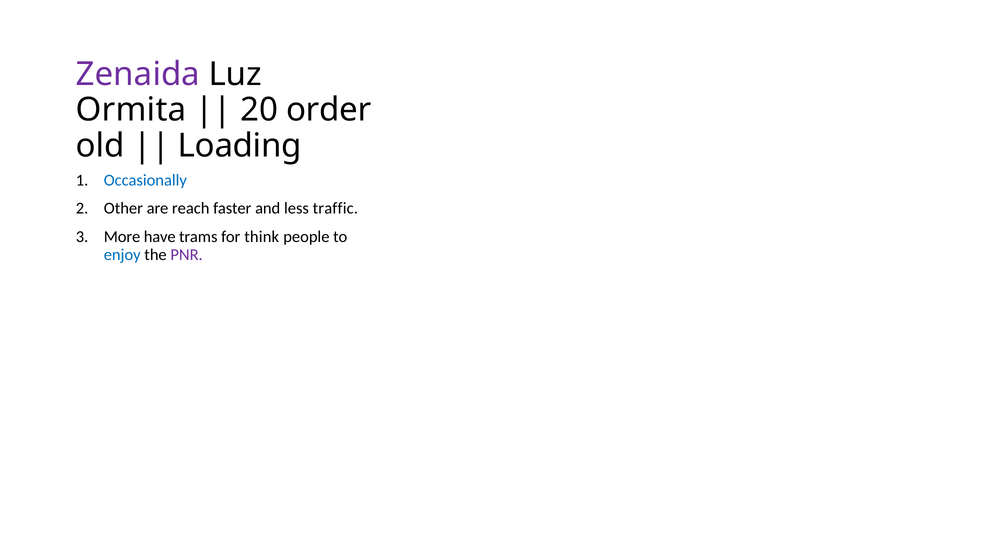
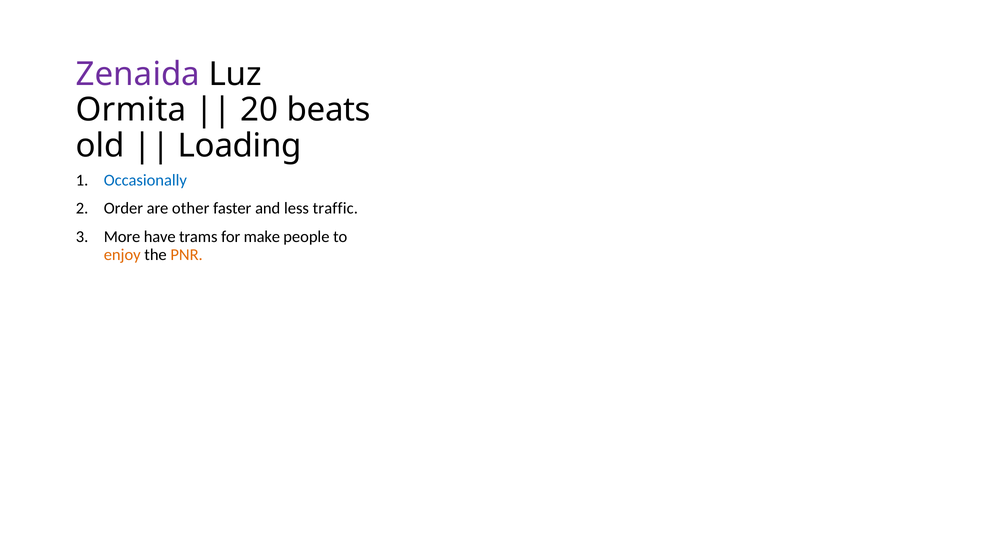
order: order -> beats
Other: Other -> Order
reach: reach -> other
think: think -> make
enjoy colour: blue -> orange
PNR colour: purple -> orange
